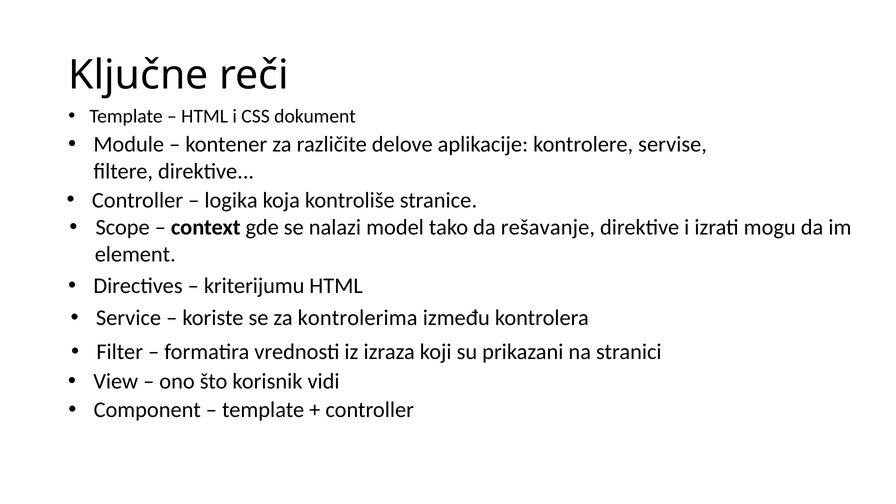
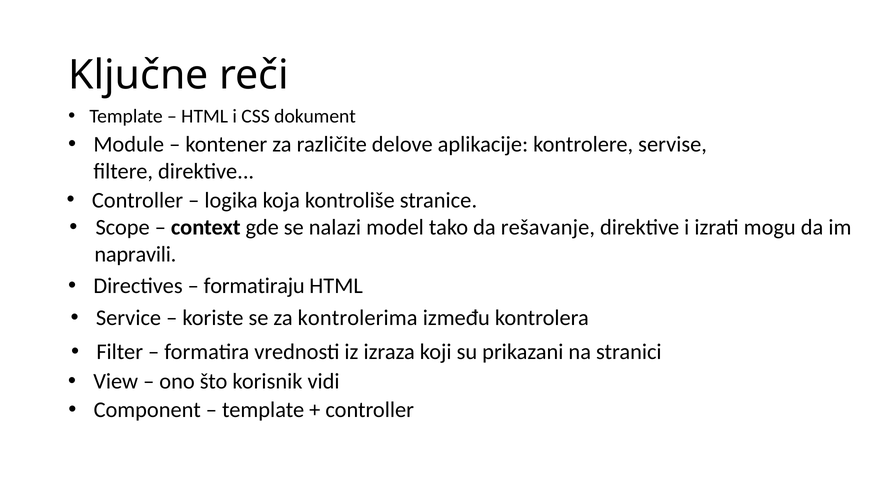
element: element -> napravili
kriterijumu: kriterijumu -> formatiraju
